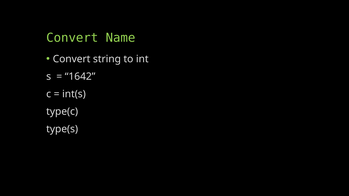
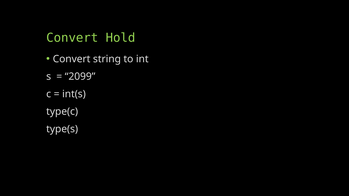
Name: Name -> Hold
1642: 1642 -> 2099
